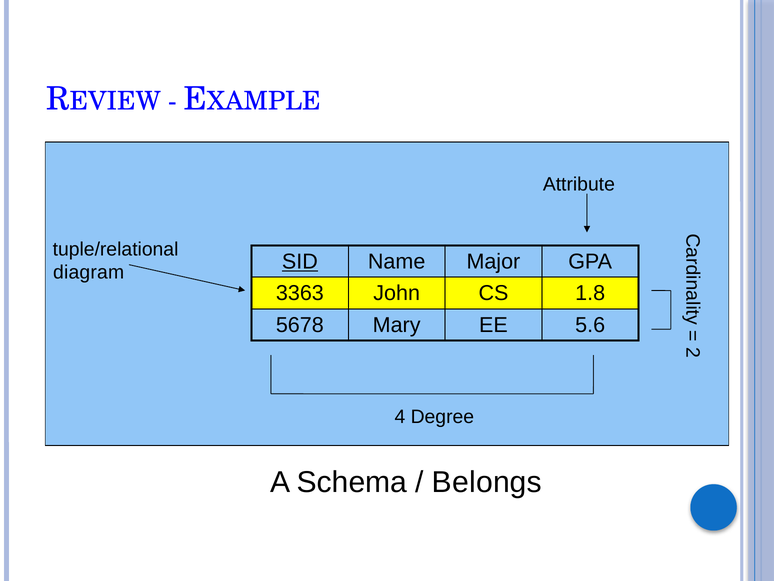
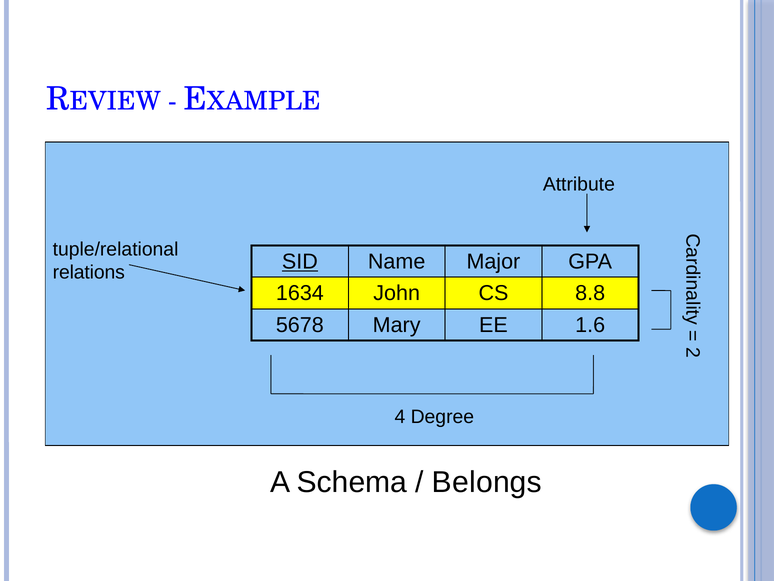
diagram: diagram -> relations
3363: 3363 -> 1634
1.8: 1.8 -> 8.8
5.6: 5.6 -> 1.6
